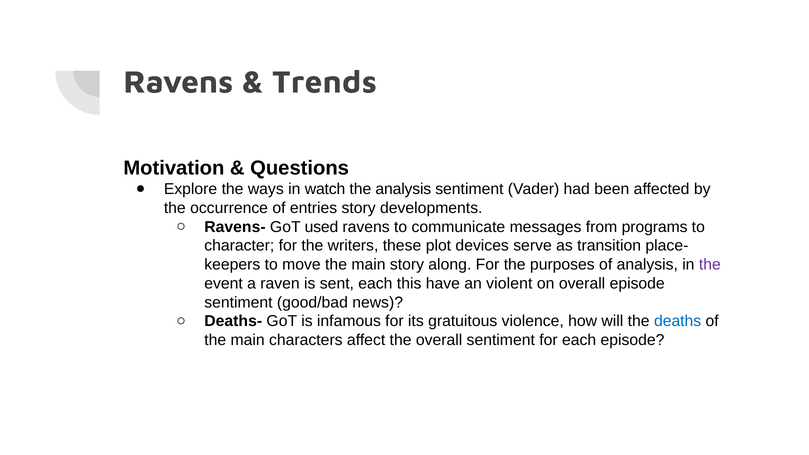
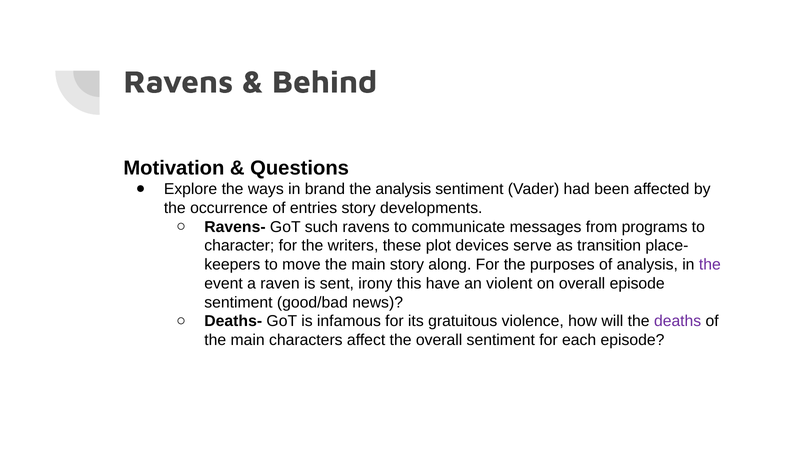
Trends: Trends -> Behind
watch: watch -> brand
used: used -> such
sent each: each -> irony
deaths colour: blue -> purple
